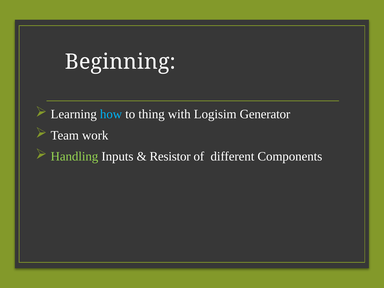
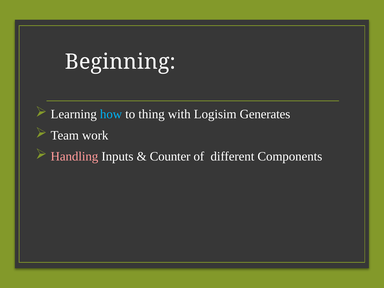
Generator: Generator -> Generates
Handling colour: light green -> pink
Resistor: Resistor -> Counter
